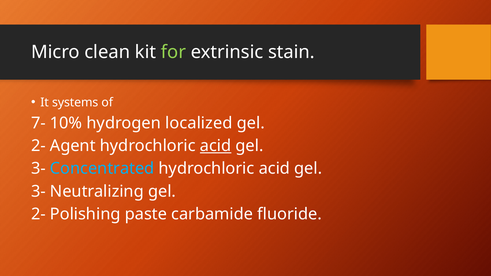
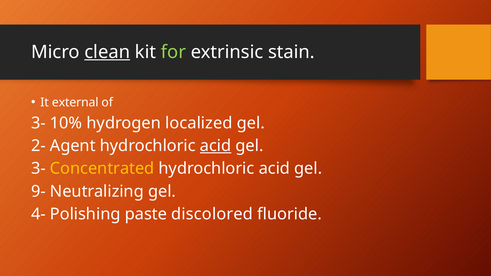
clean underline: none -> present
systems: systems -> external
7- at (38, 123): 7- -> 3-
Concentrated colour: light blue -> yellow
3- at (38, 191): 3- -> 9-
2- at (38, 214): 2- -> 4-
carbamide: carbamide -> discolored
